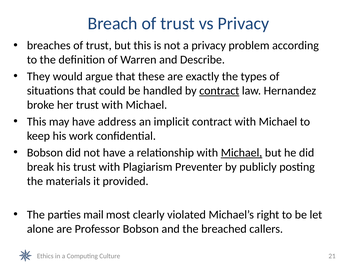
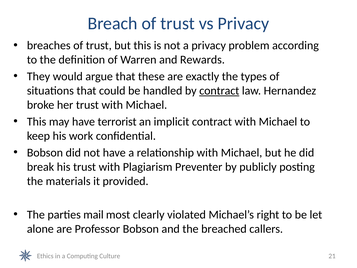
Describe: Describe -> Rewards
address: address -> terrorist
Michael at (242, 153) underline: present -> none
